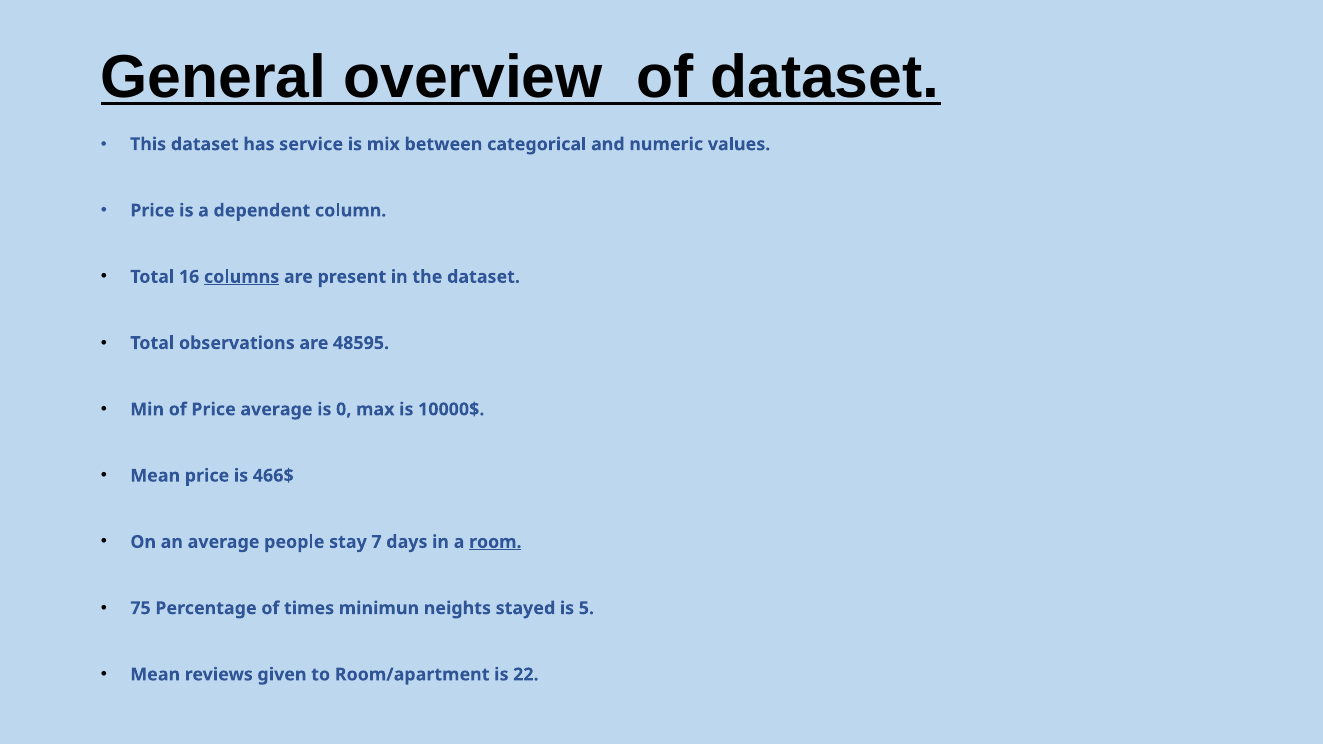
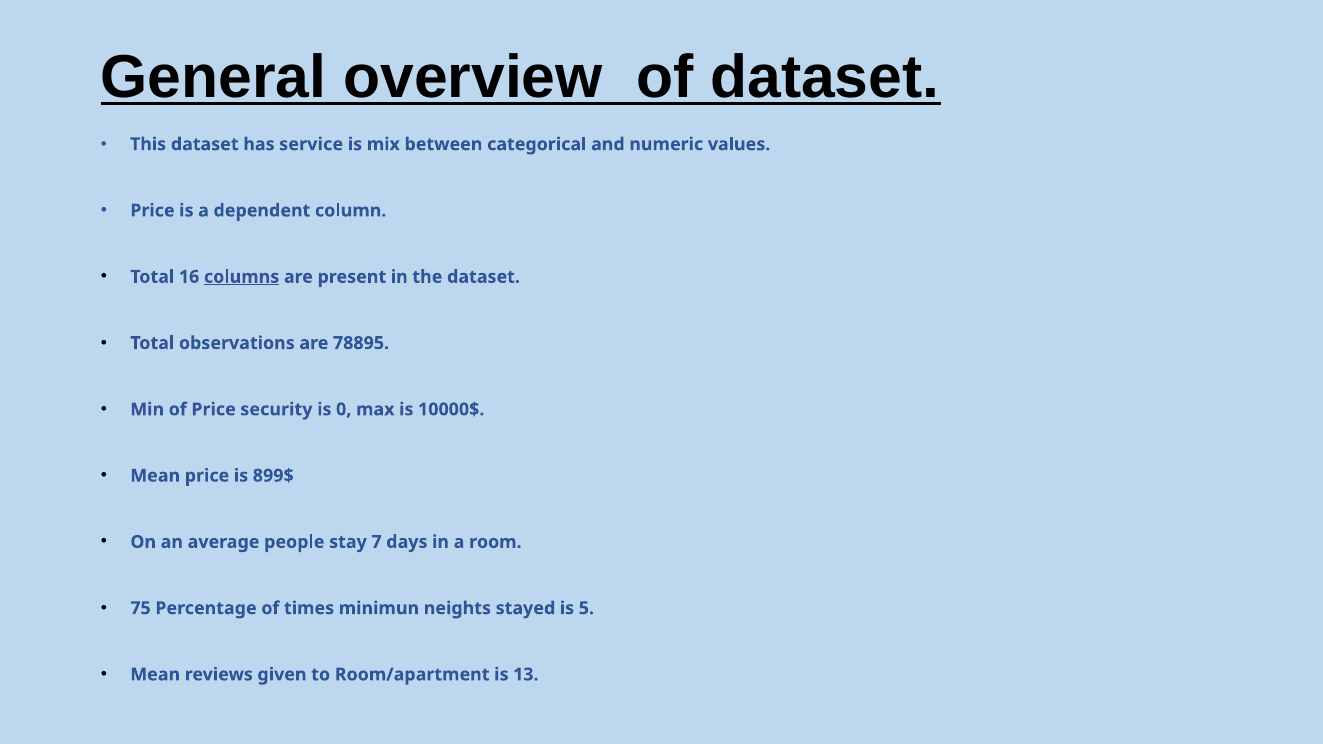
48595: 48595 -> 78895
Price average: average -> security
466$: 466$ -> 899$
room underline: present -> none
22: 22 -> 13
